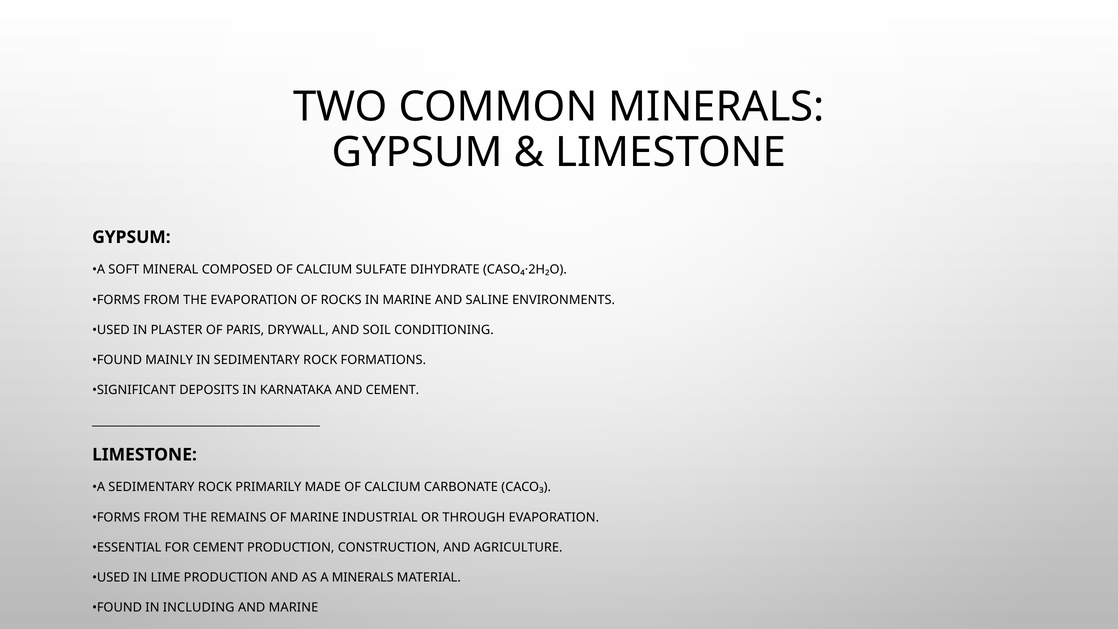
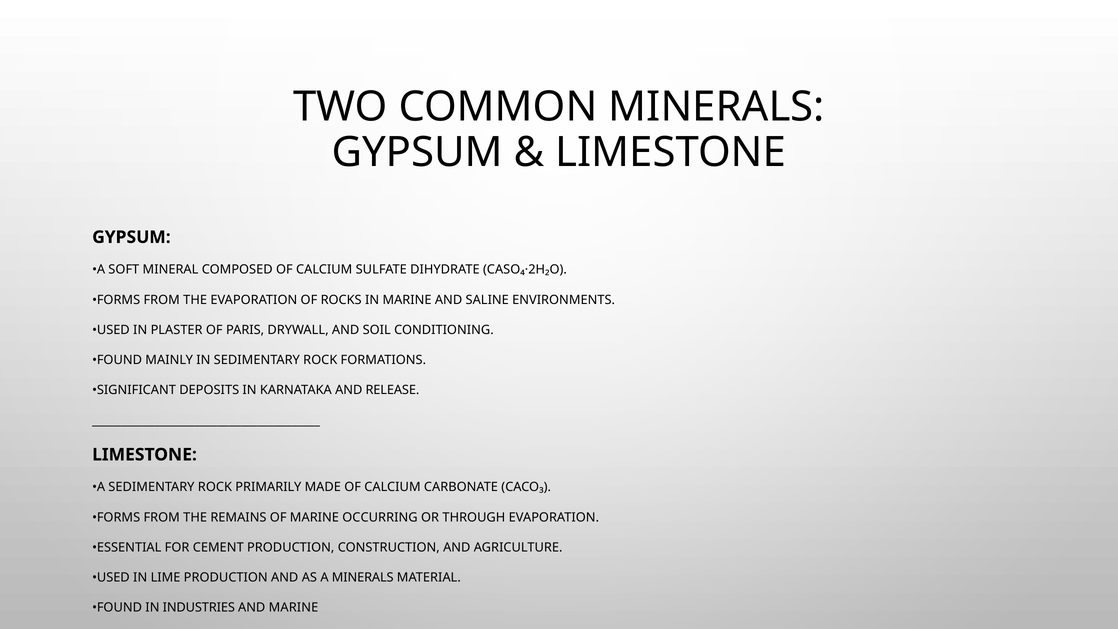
AND CEMENT: CEMENT -> RELEASE
INDUSTRIAL: INDUSTRIAL -> OCCURRING
INCLUDING: INCLUDING -> INDUSTRIES
